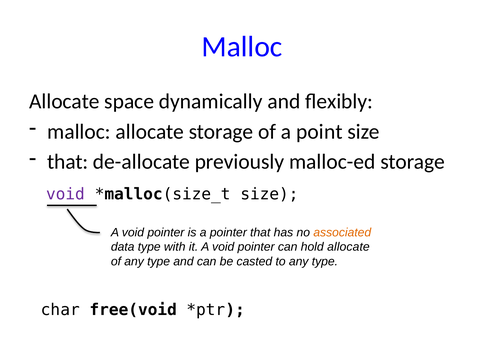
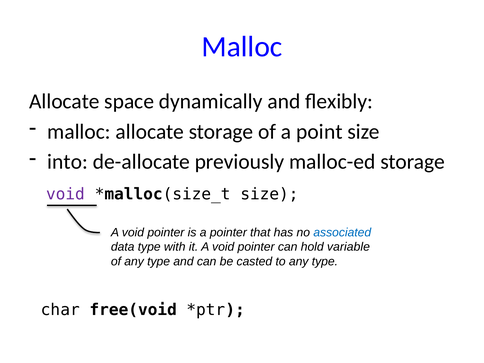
that at (68, 162): that -> into
associated colour: orange -> blue
hold allocate: allocate -> variable
